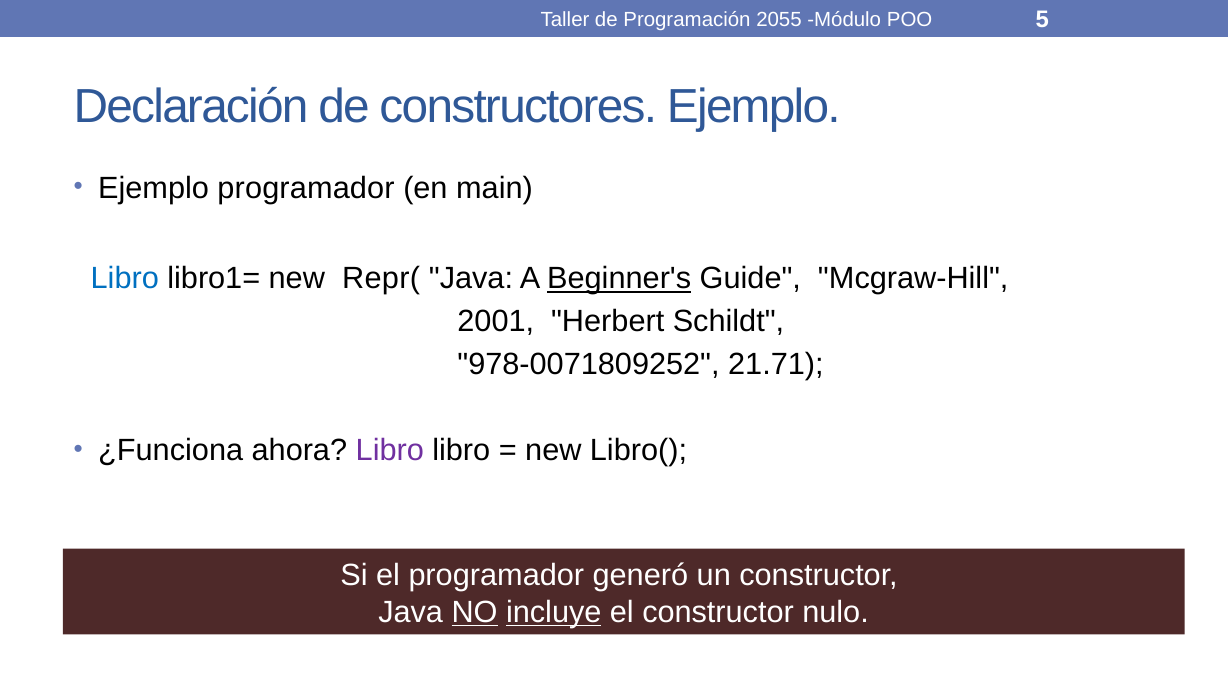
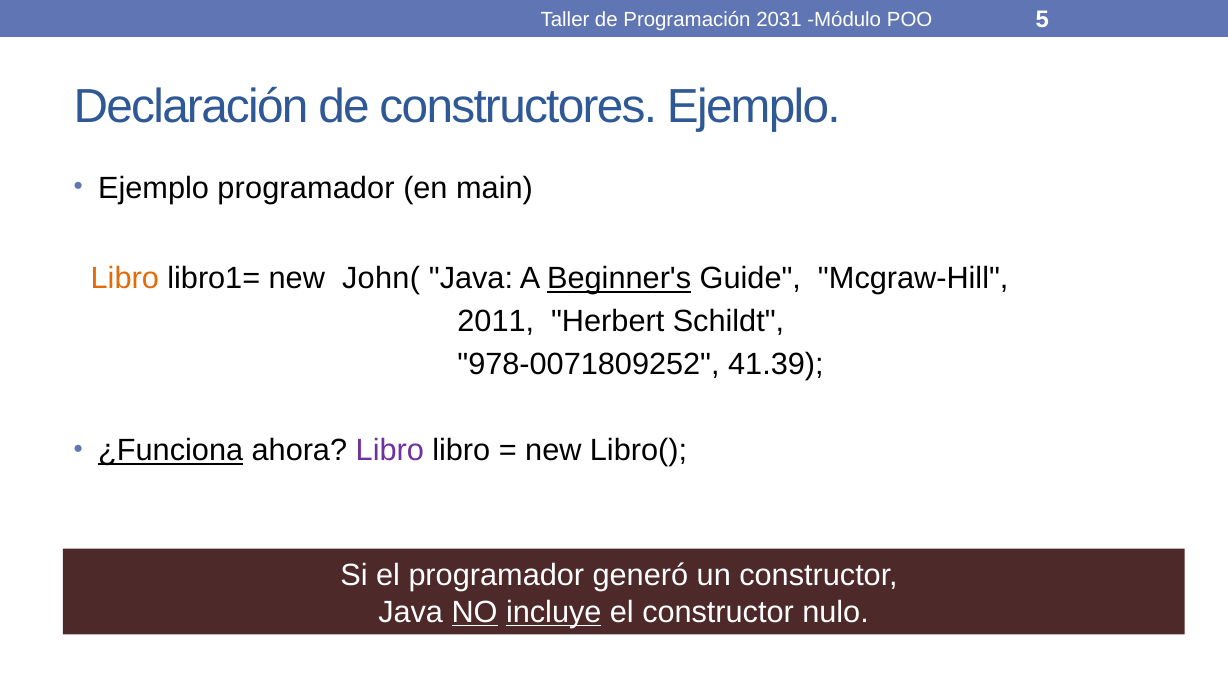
2055: 2055 -> 2031
Libro at (125, 279) colour: blue -> orange
Repr(: Repr( -> John(
2001: 2001 -> 2011
21.71: 21.71 -> 41.39
¿Funciona underline: none -> present
